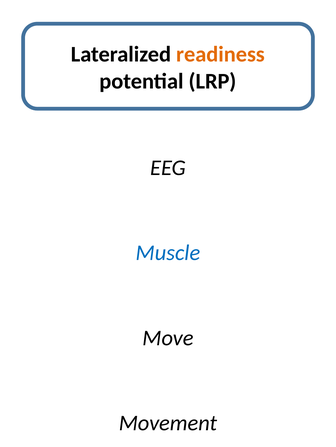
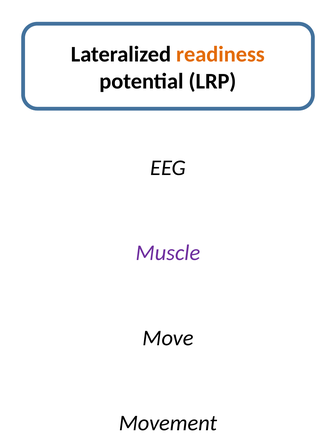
Muscle colour: blue -> purple
